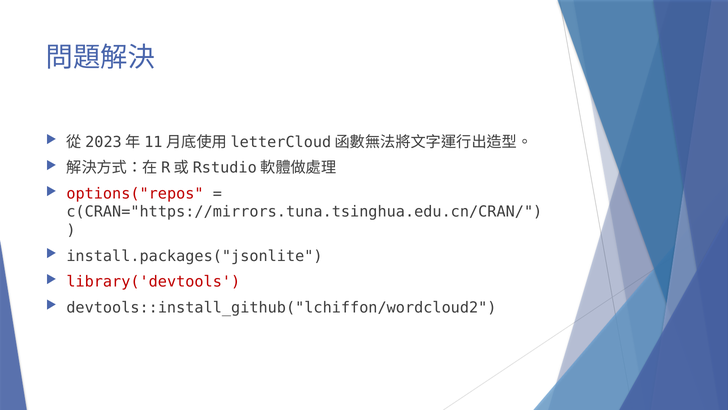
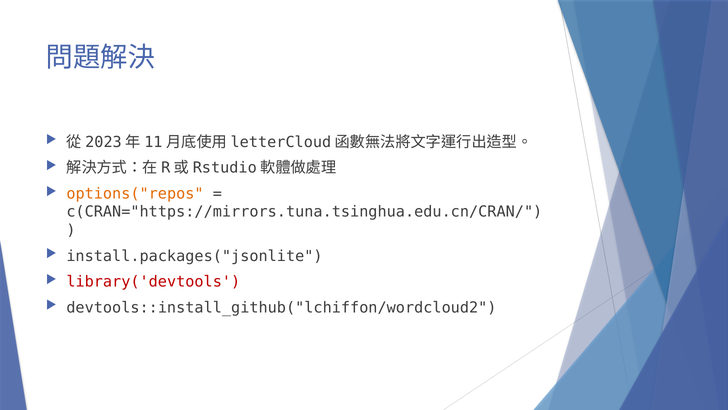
options("repos colour: red -> orange
